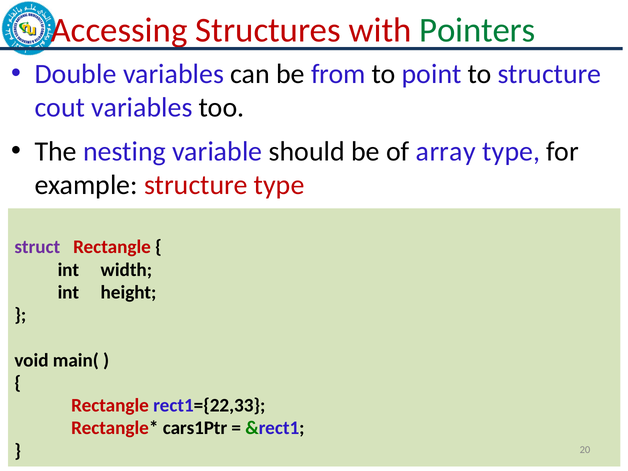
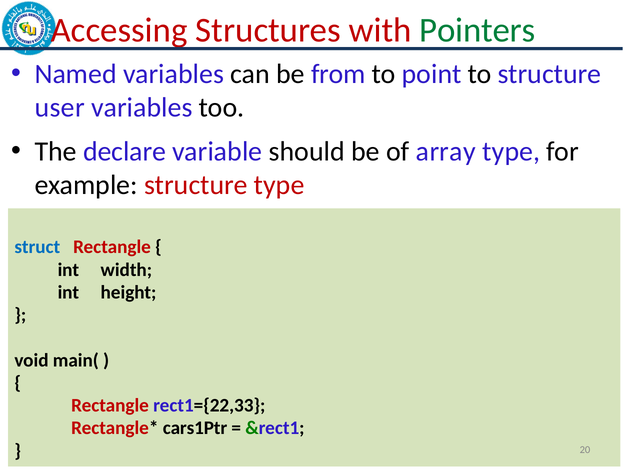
Double: Double -> Named
cout: cout -> user
nesting: nesting -> declare
struct colour: purple -> blue
